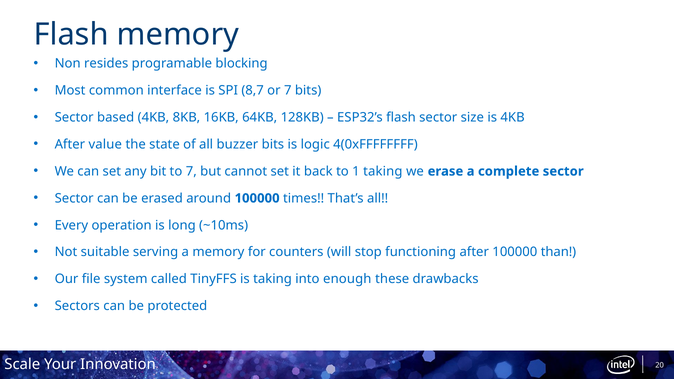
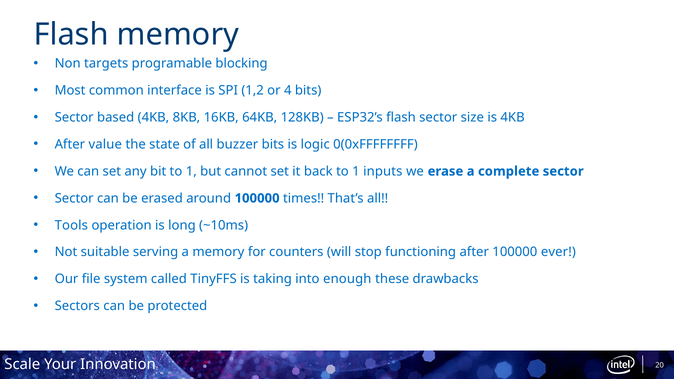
resides: resides -> targets
8,7: 8,7 -> 1,2
or 7: 7 -> 4
4(0xFFFFFFFF: 4(0xFFFFFFFF -> 0(0xFFFFFFFF
bit to 7: 7 -> 1
1 taking: taking -> inputs
Every: Every -> Tools
than: than -> ever
